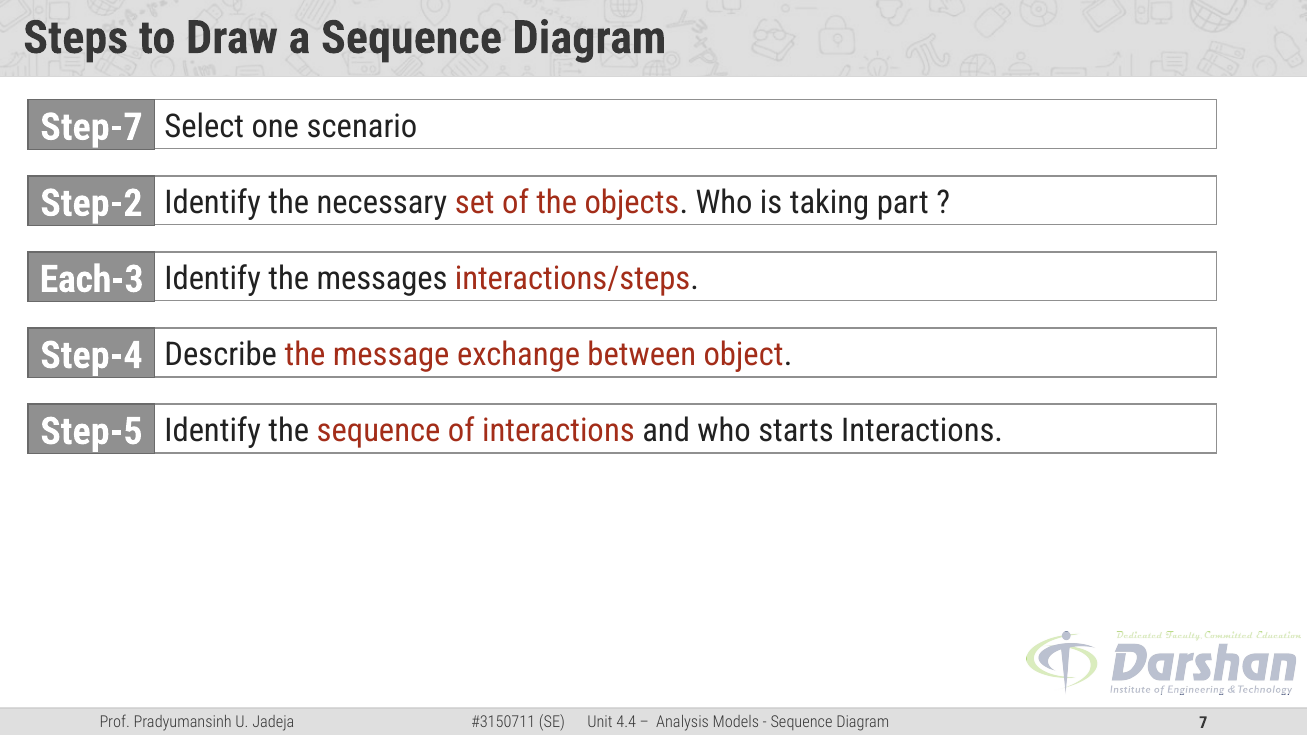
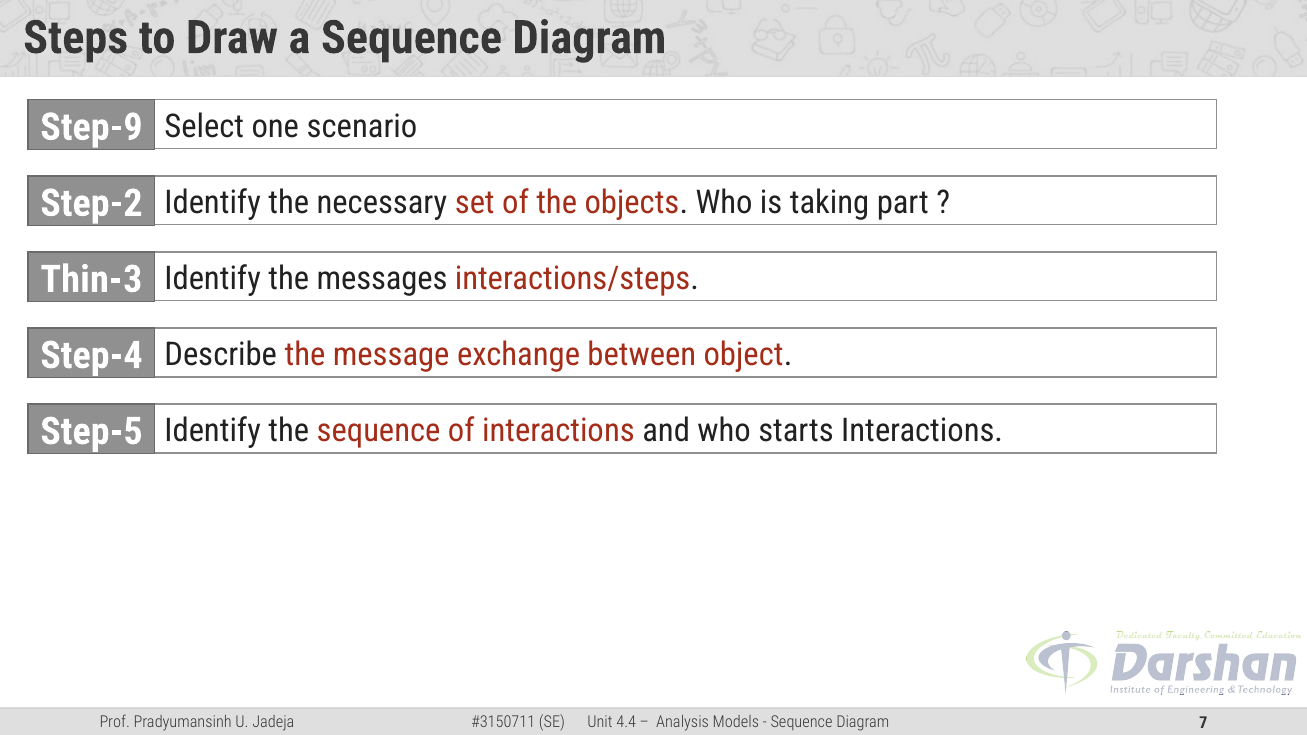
Step-7: Step-7 -> Step-9
Each-3: Each-3 -> Thin-3
